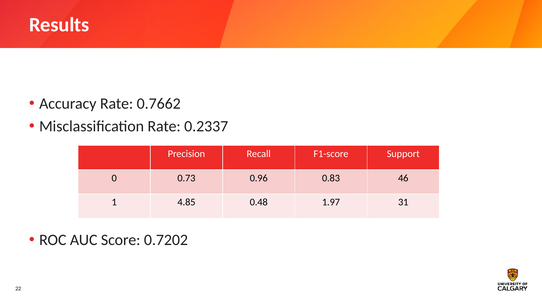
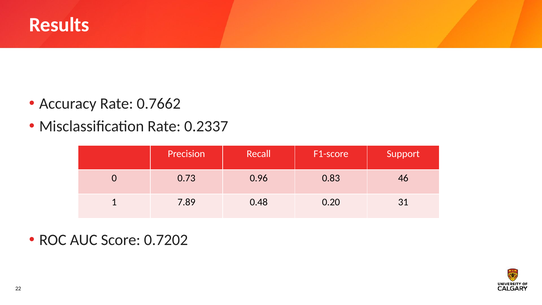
4.85: 4.85 -> 7.89
1.97: 1.97 -> 0.20
